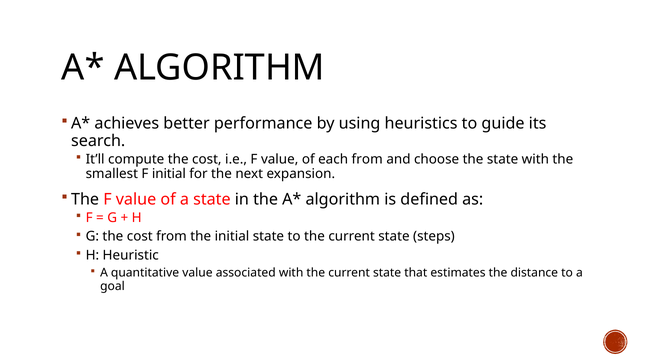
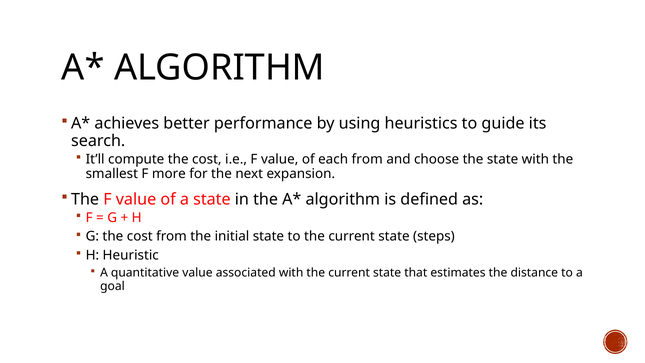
F initial: initial -> more
